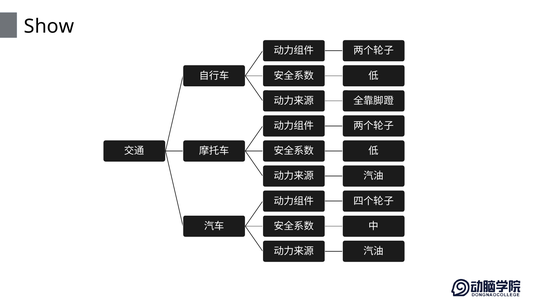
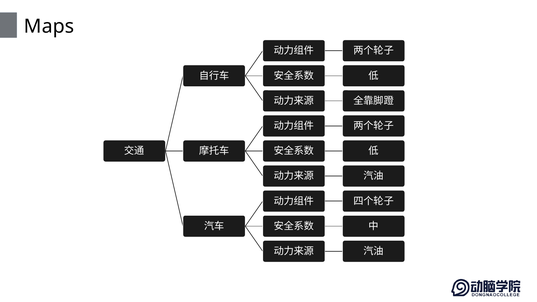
Show: Show -> Maps
